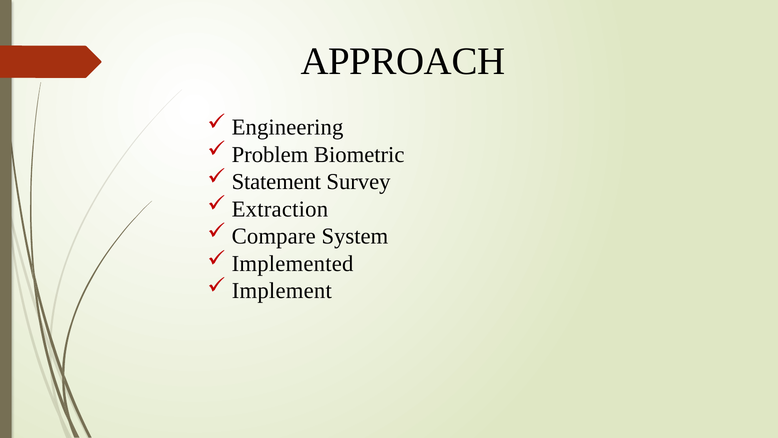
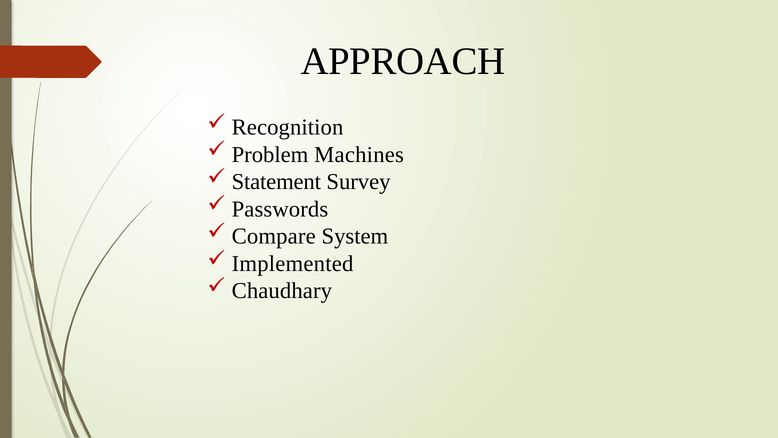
Engineering: Engineering -> Recognition
Biometric: Biometric -> Machines
Extraction: Extraction -> Passwords
Implement: Implement -> Chaudhary
